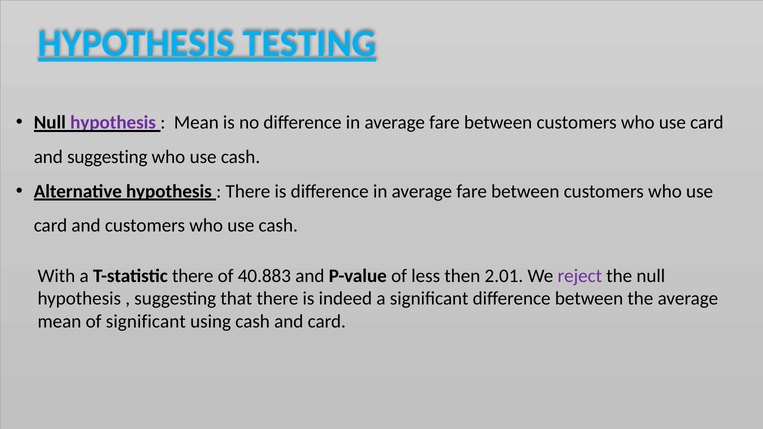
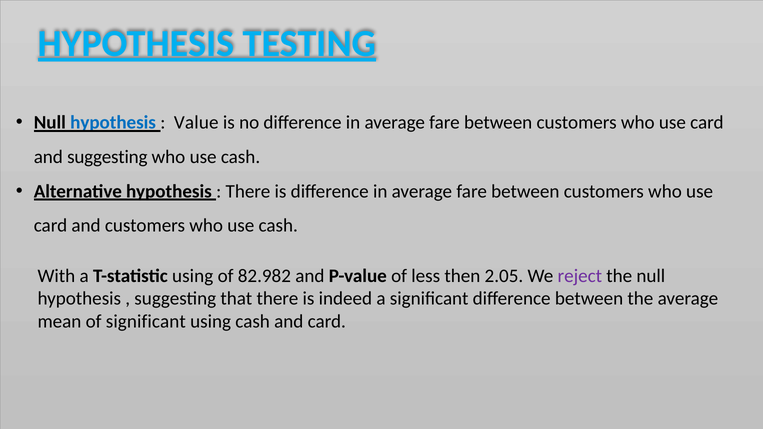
hypothesis at (113, 123) colour: purple -> blue
Mean at (196, 123): Mean -> Value
T-statistic there: there -> using
40.883: 40.883 -> 82.982
2.01: 2.01 -> 2.05
